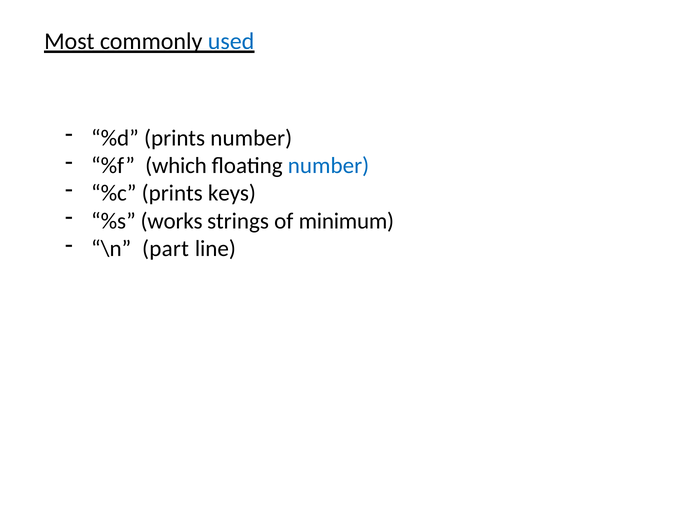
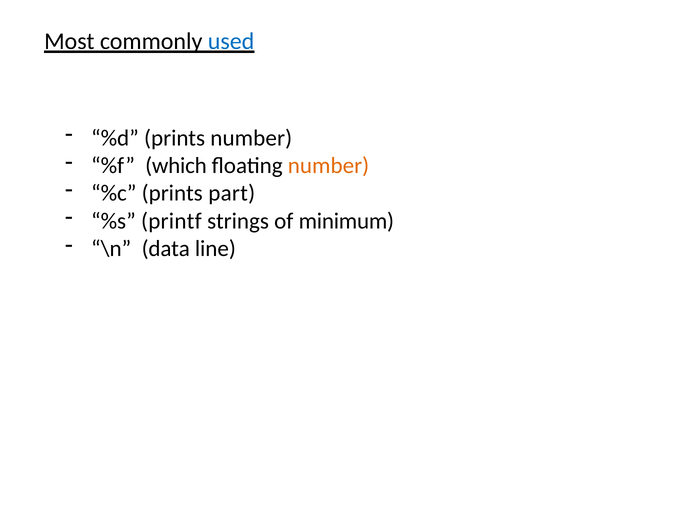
number at (329, 166) colour: blue -> orange
keys: keys -> part
works: works -> printf
part: part -> data
